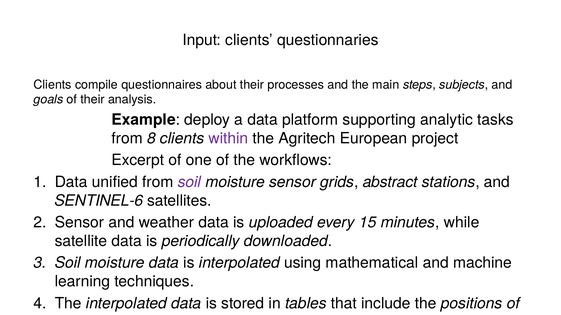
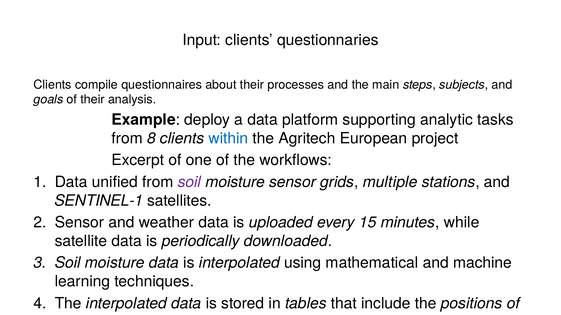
within colour: purple -> blue
abstract: abstract -> multiple
SENTINEL-6: SENTINEL-6 -> SENTINEL-1
